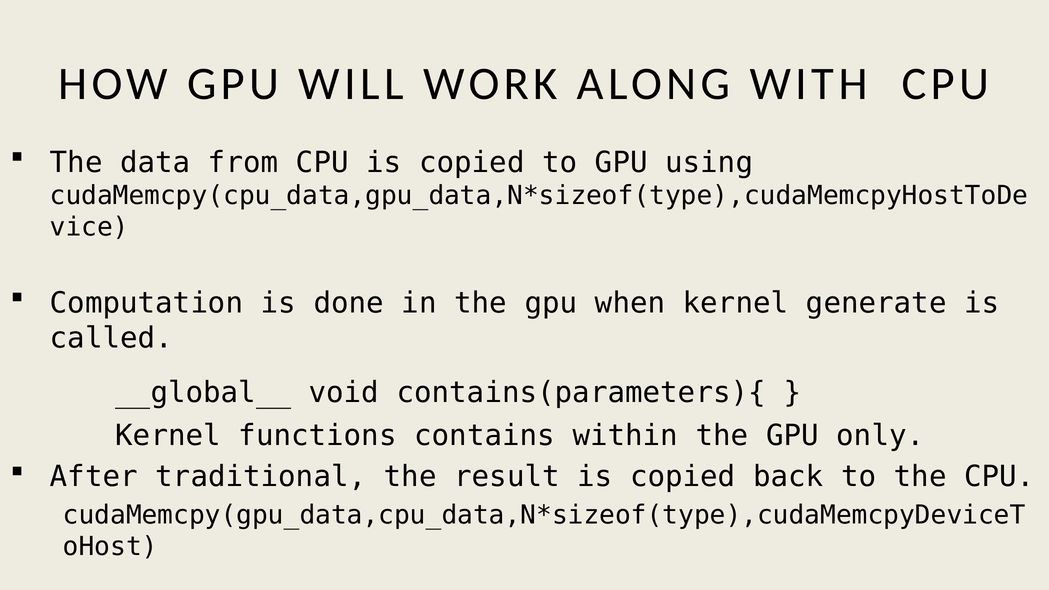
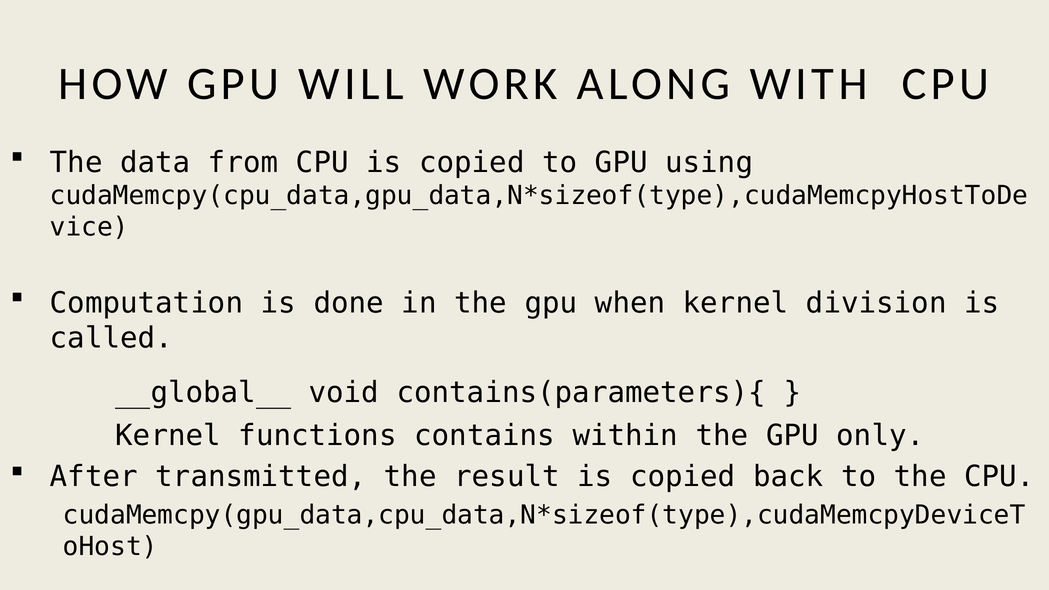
generate: generate -> division
traditional: traditional -> transmitted
